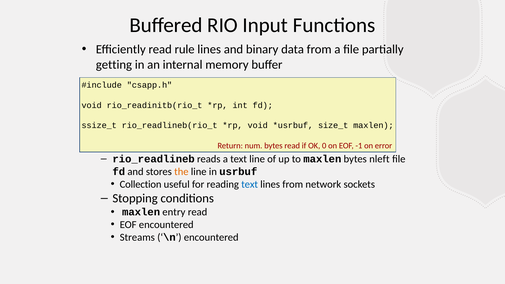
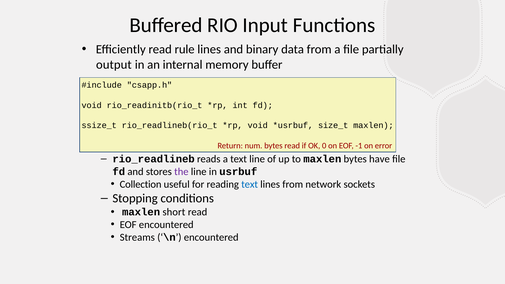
getting: getting -> output
nleft: nleft -> have
the colour: orange -> purple
entry: entry -> short
